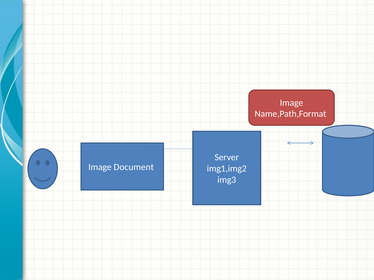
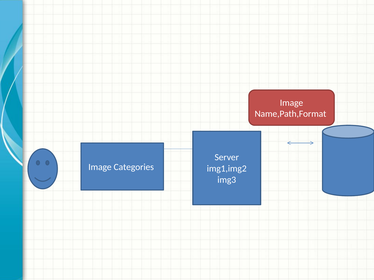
Document: Document -> Categories
